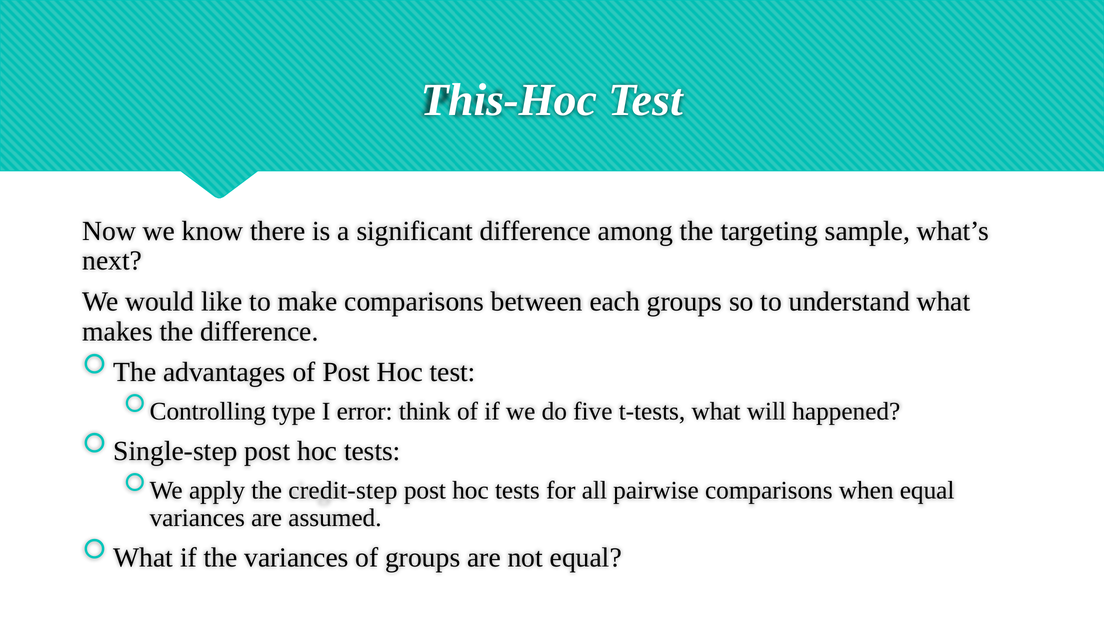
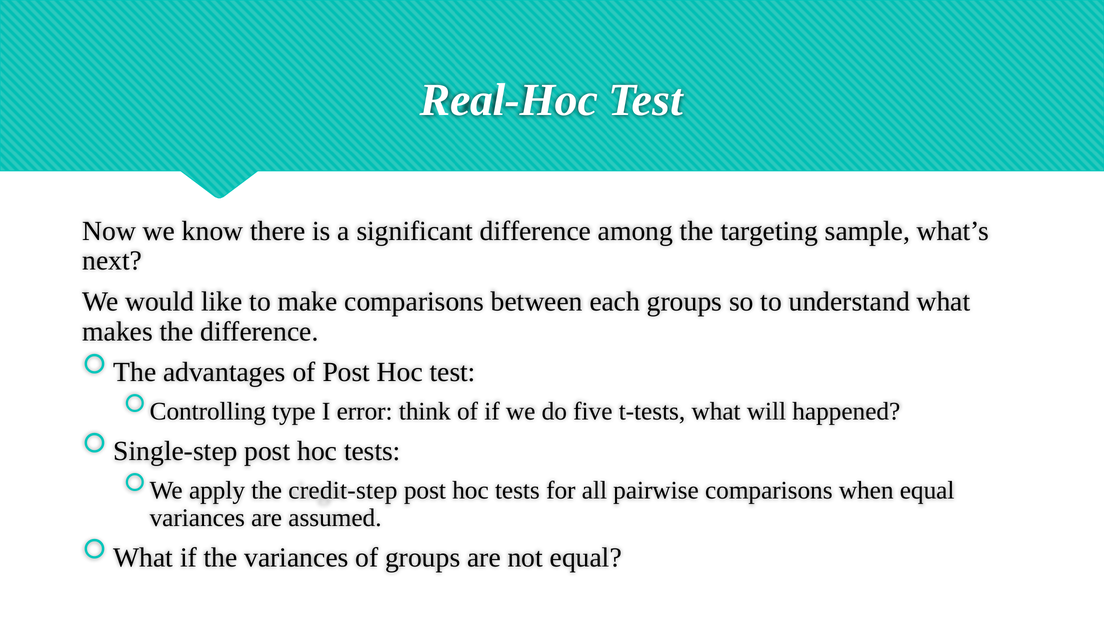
This-Hoc: This-Hoc -> Real-Hoc
